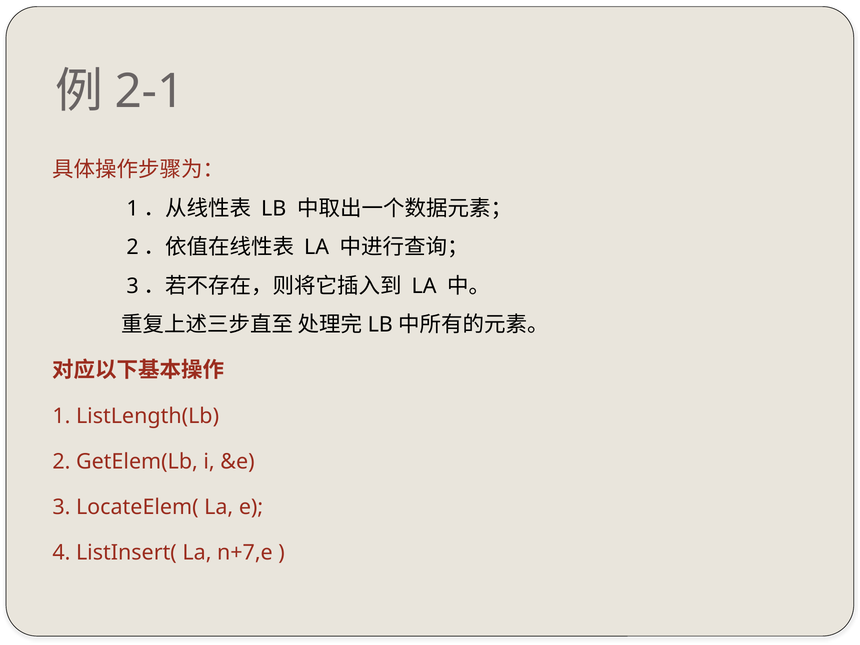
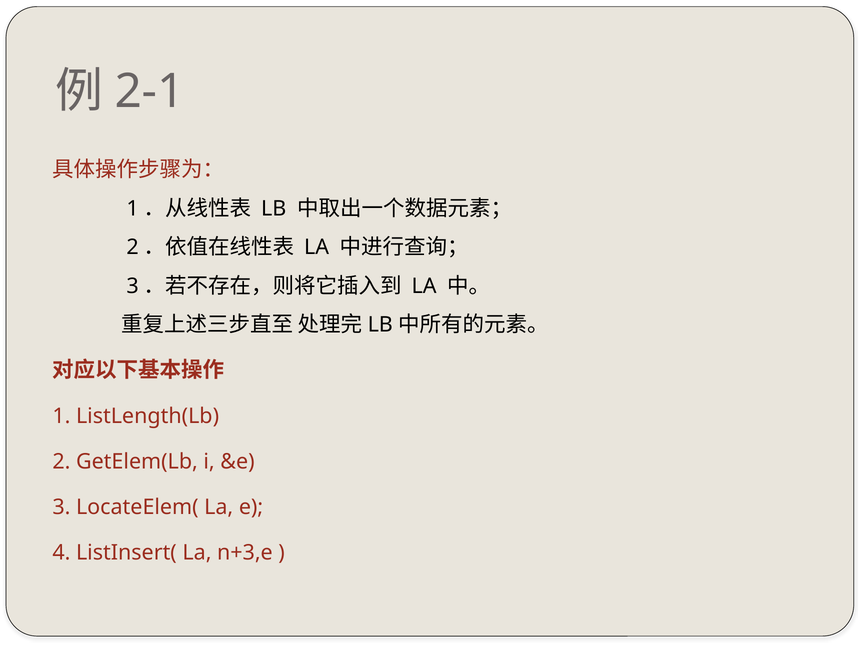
n+7,e: n+7,e -> n+3,e
